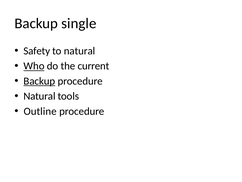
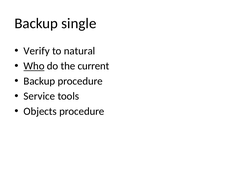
Safety: Safety -> Verify
Backup at (39, 81) underline: present -> none
Natural at (39, 96): Natural -> Service
Outline: Outline -> Objects
